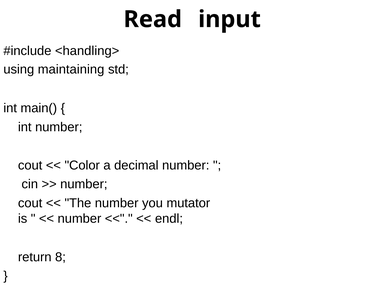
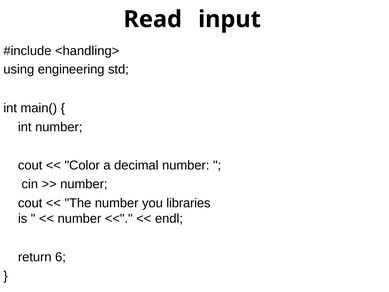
maintaining: maintaining -> engineering
mutator: mutator -> libraries
8: 8 -> 6
